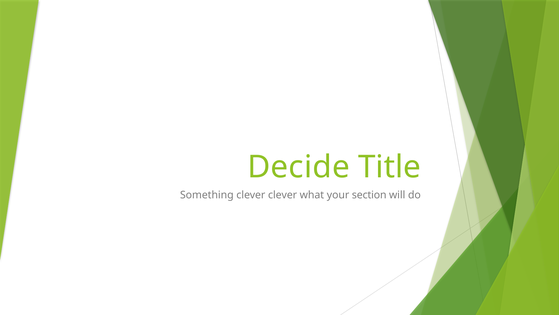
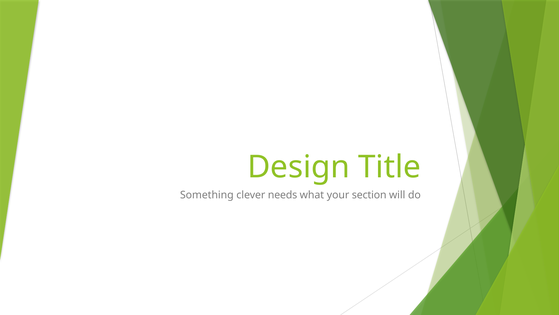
Decide: Decide -> Design
clever clever: clever -> needs
